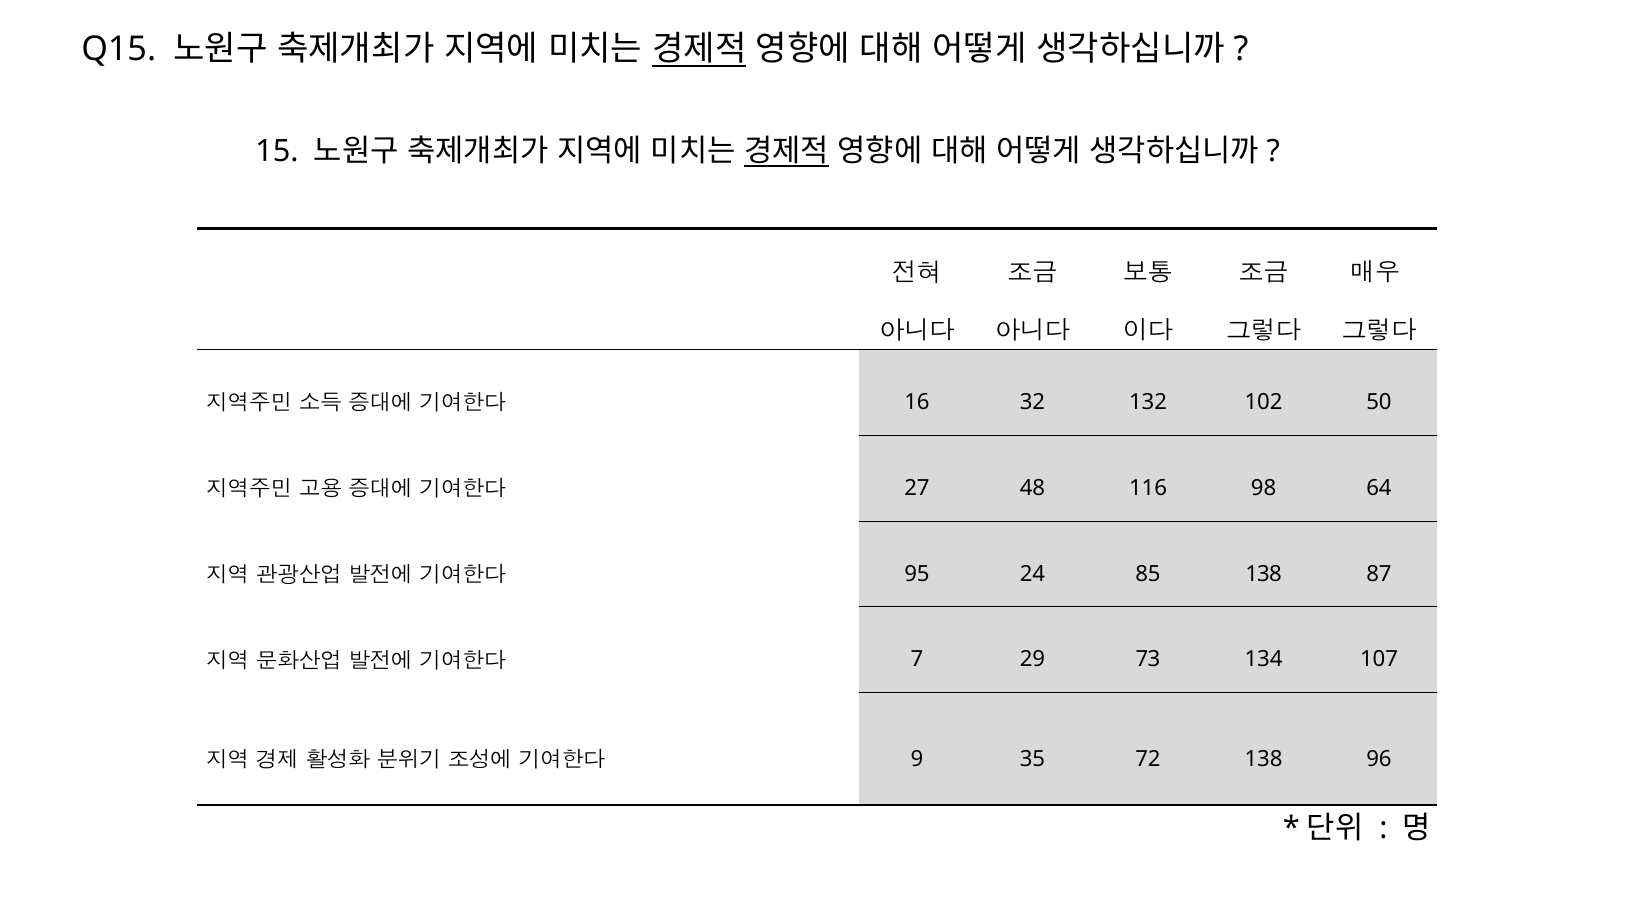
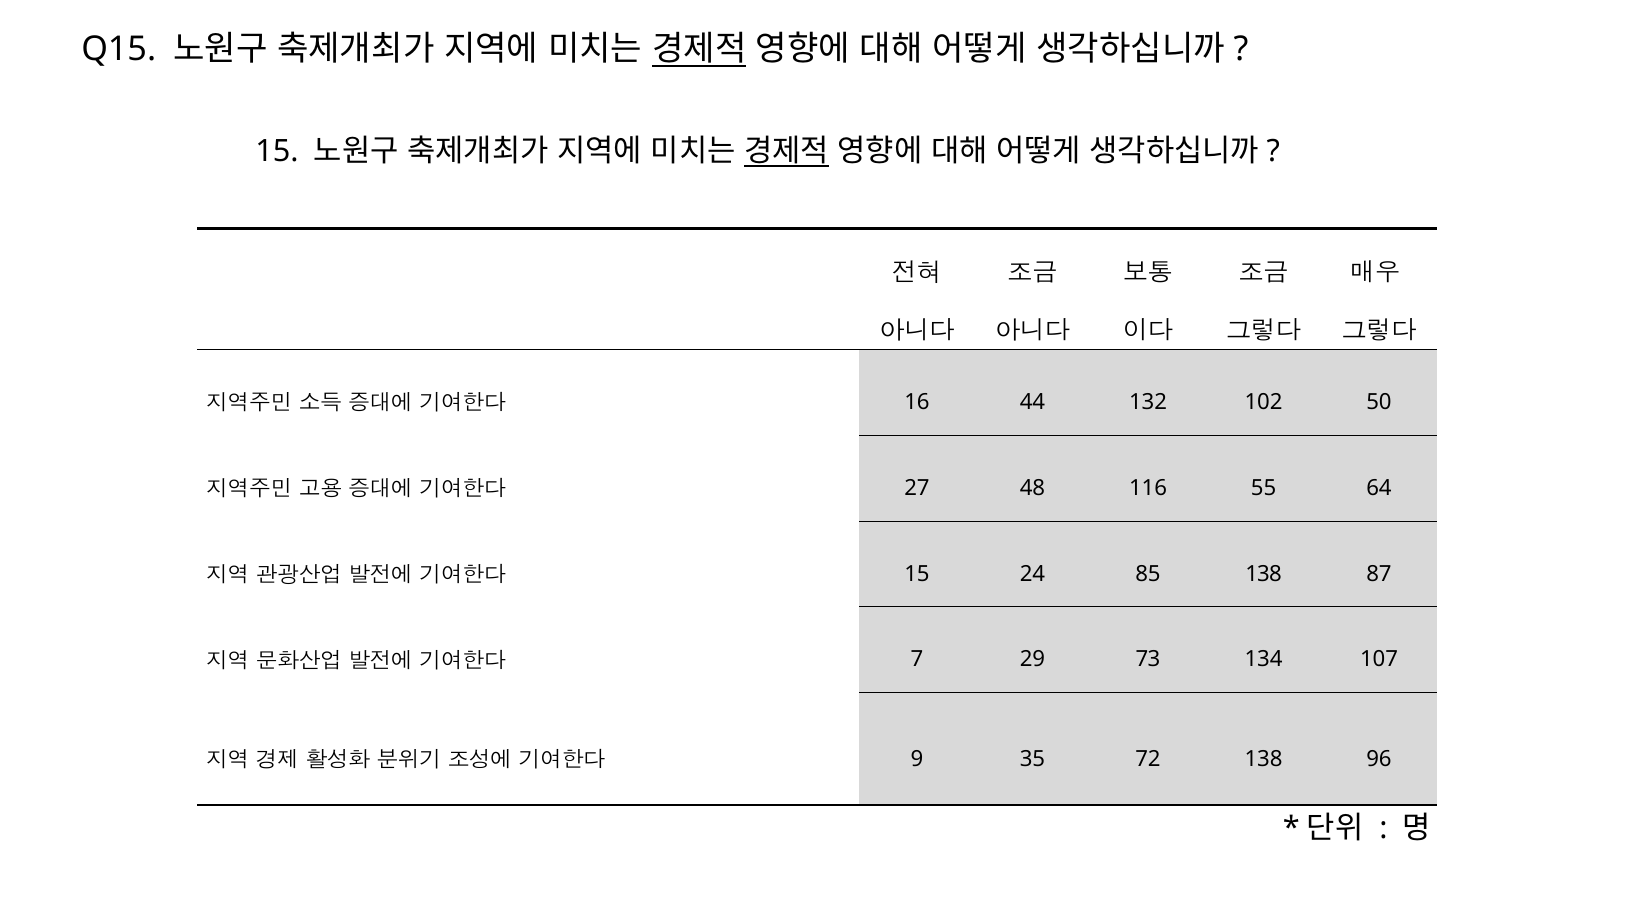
32: 32 -> 44
98: 98 -> 55
95 at (917, 574): 95 -> 15
